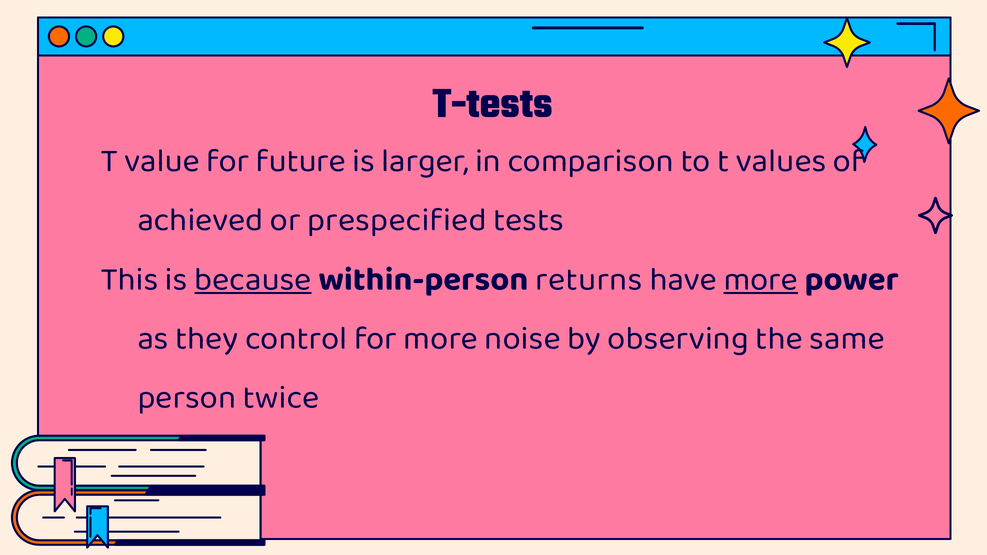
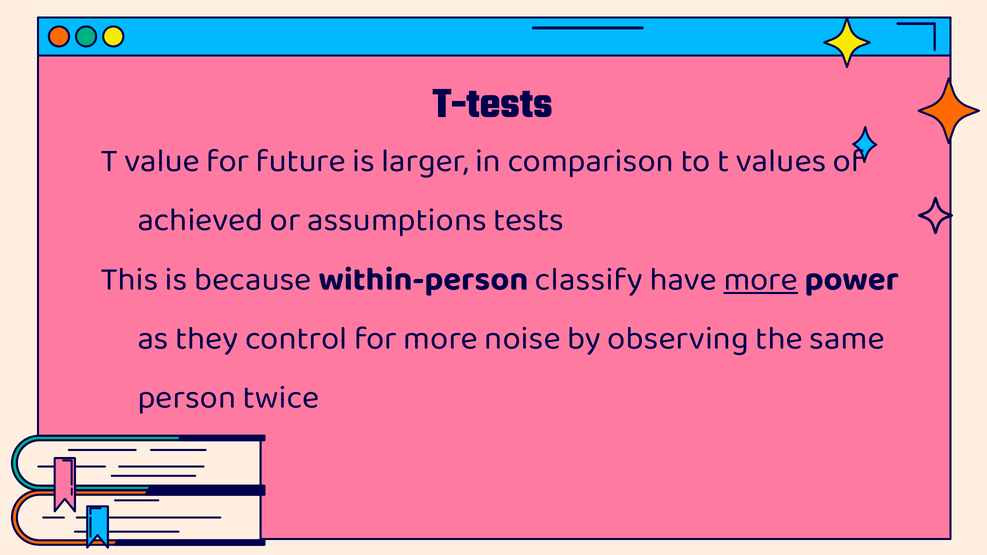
prespecified: prespecified -> assumptions
because underline: present -> none
returns: returns -> classify
